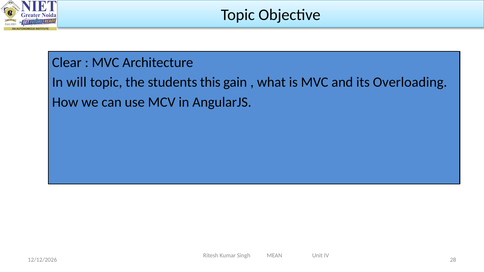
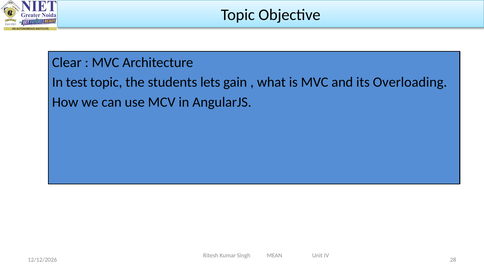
will: will -> test
this: this -> lets
